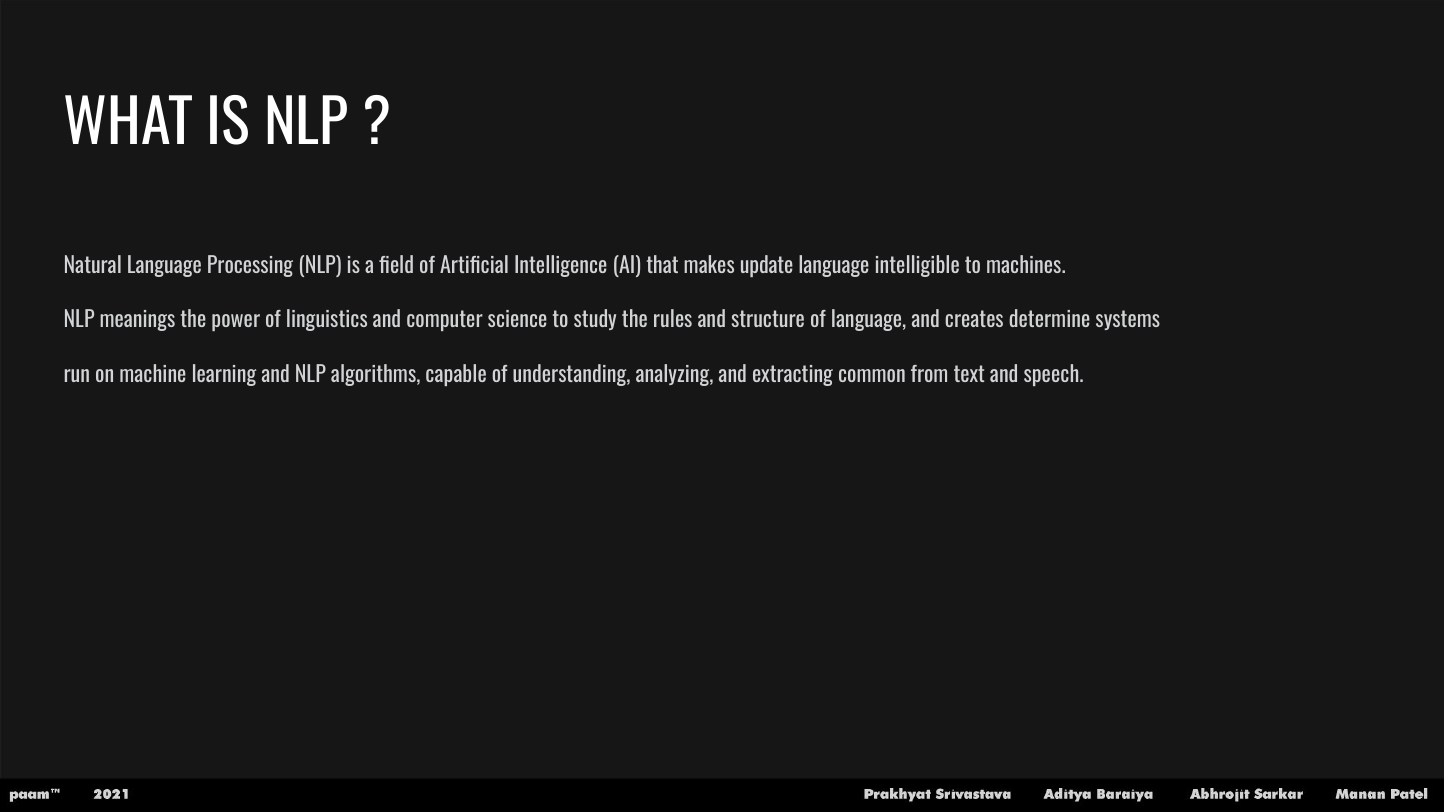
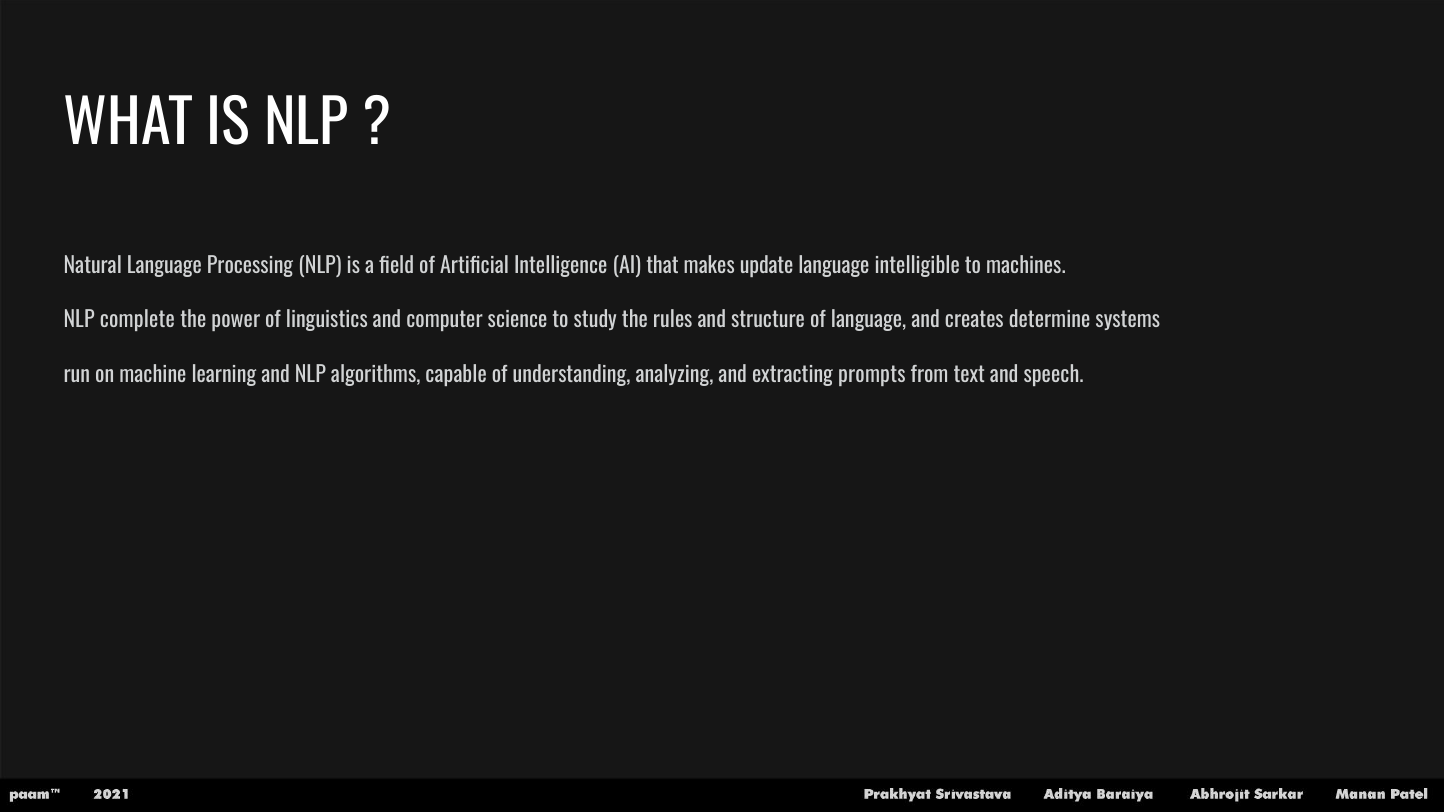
meanings: meanings -> complete
common: common -> prompts
